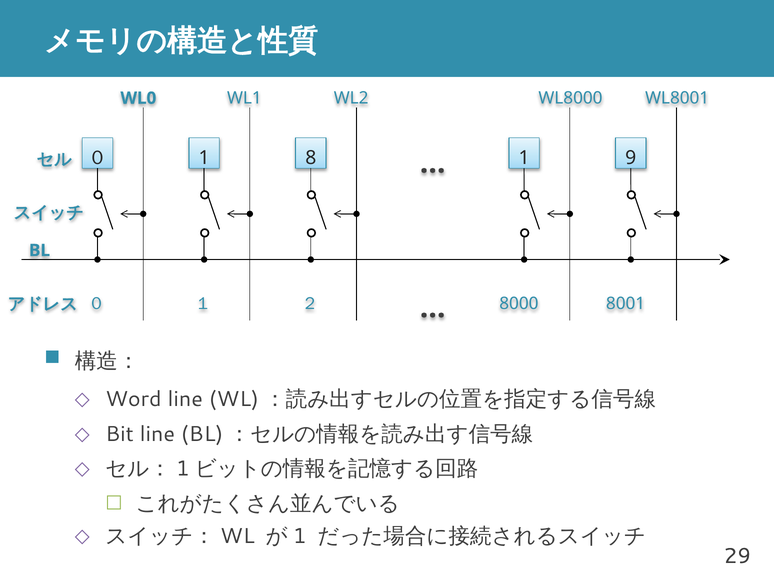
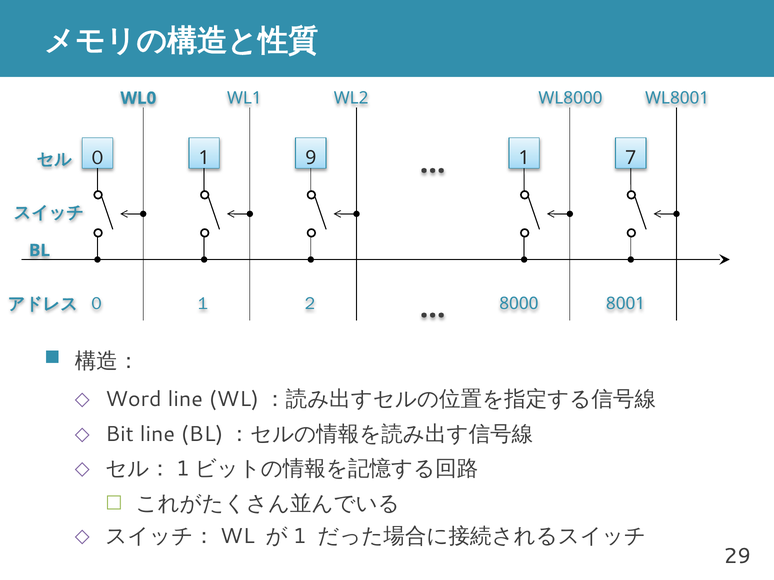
8: 8 -> 9
9: 9 -> 7
